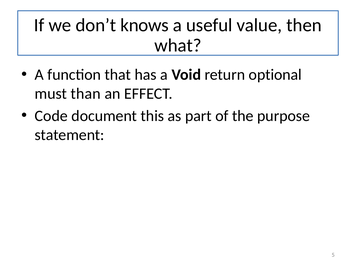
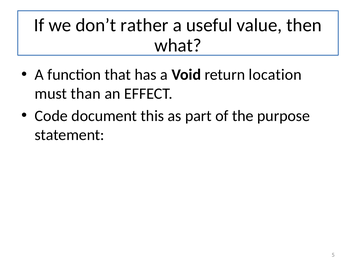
knows: knows -> rather
optional: optional -> location
